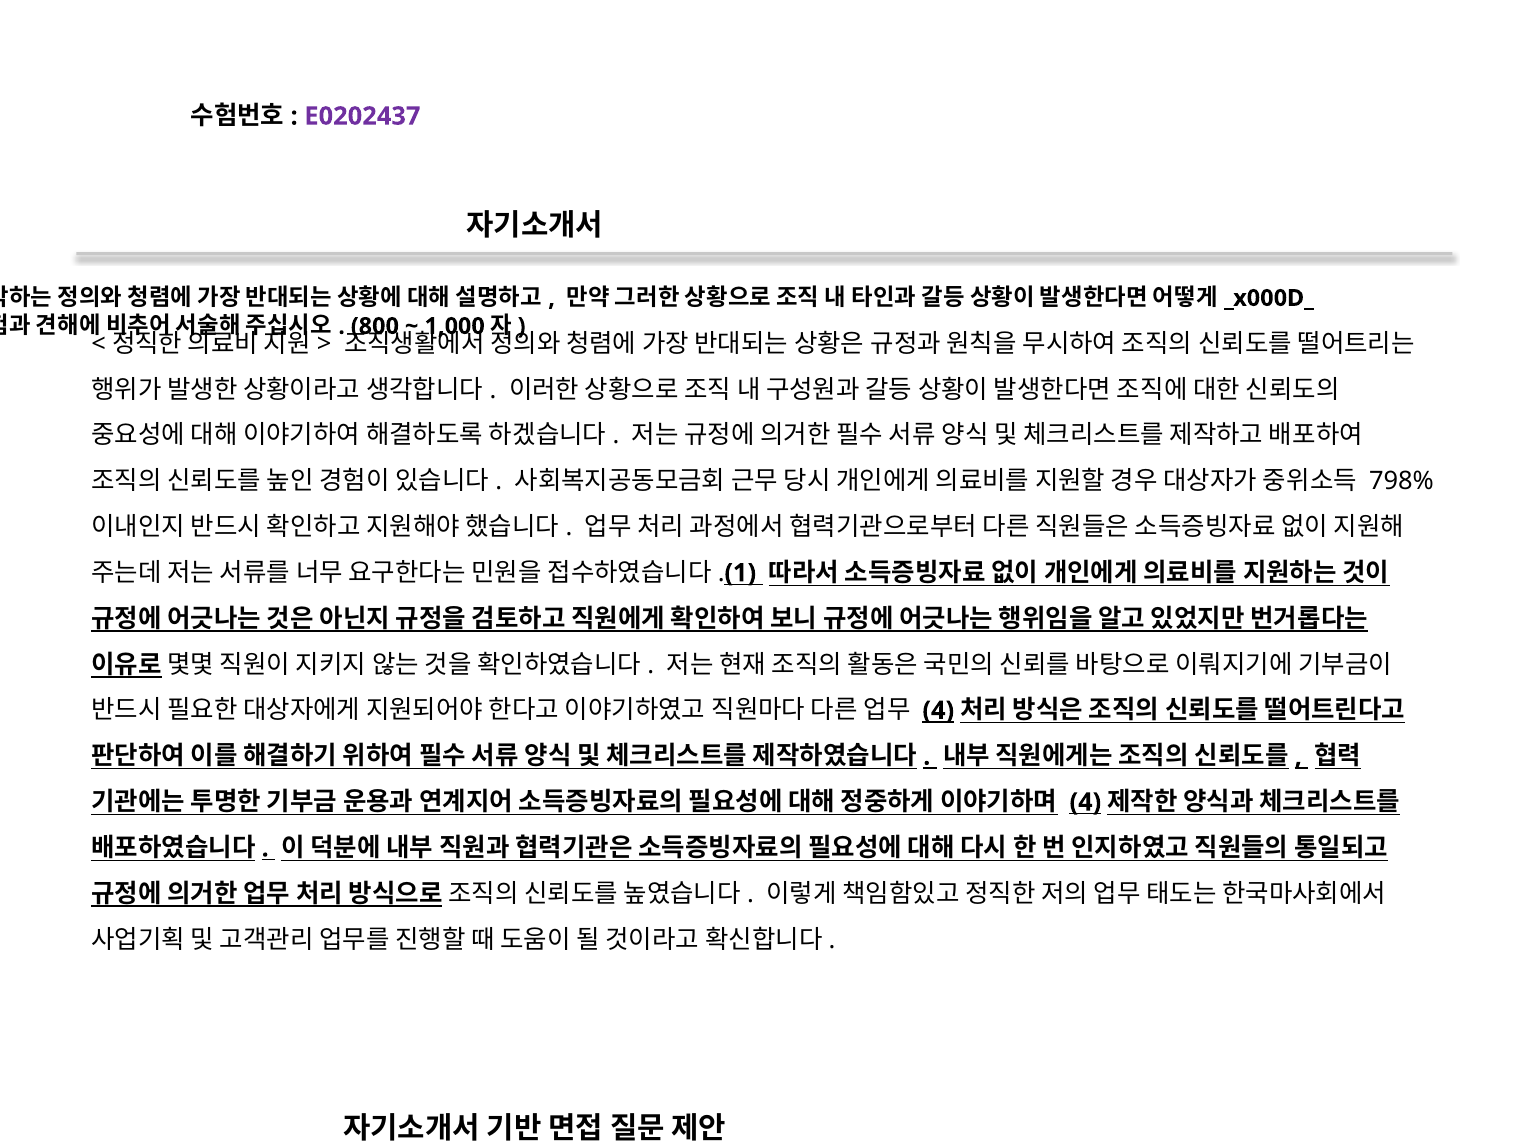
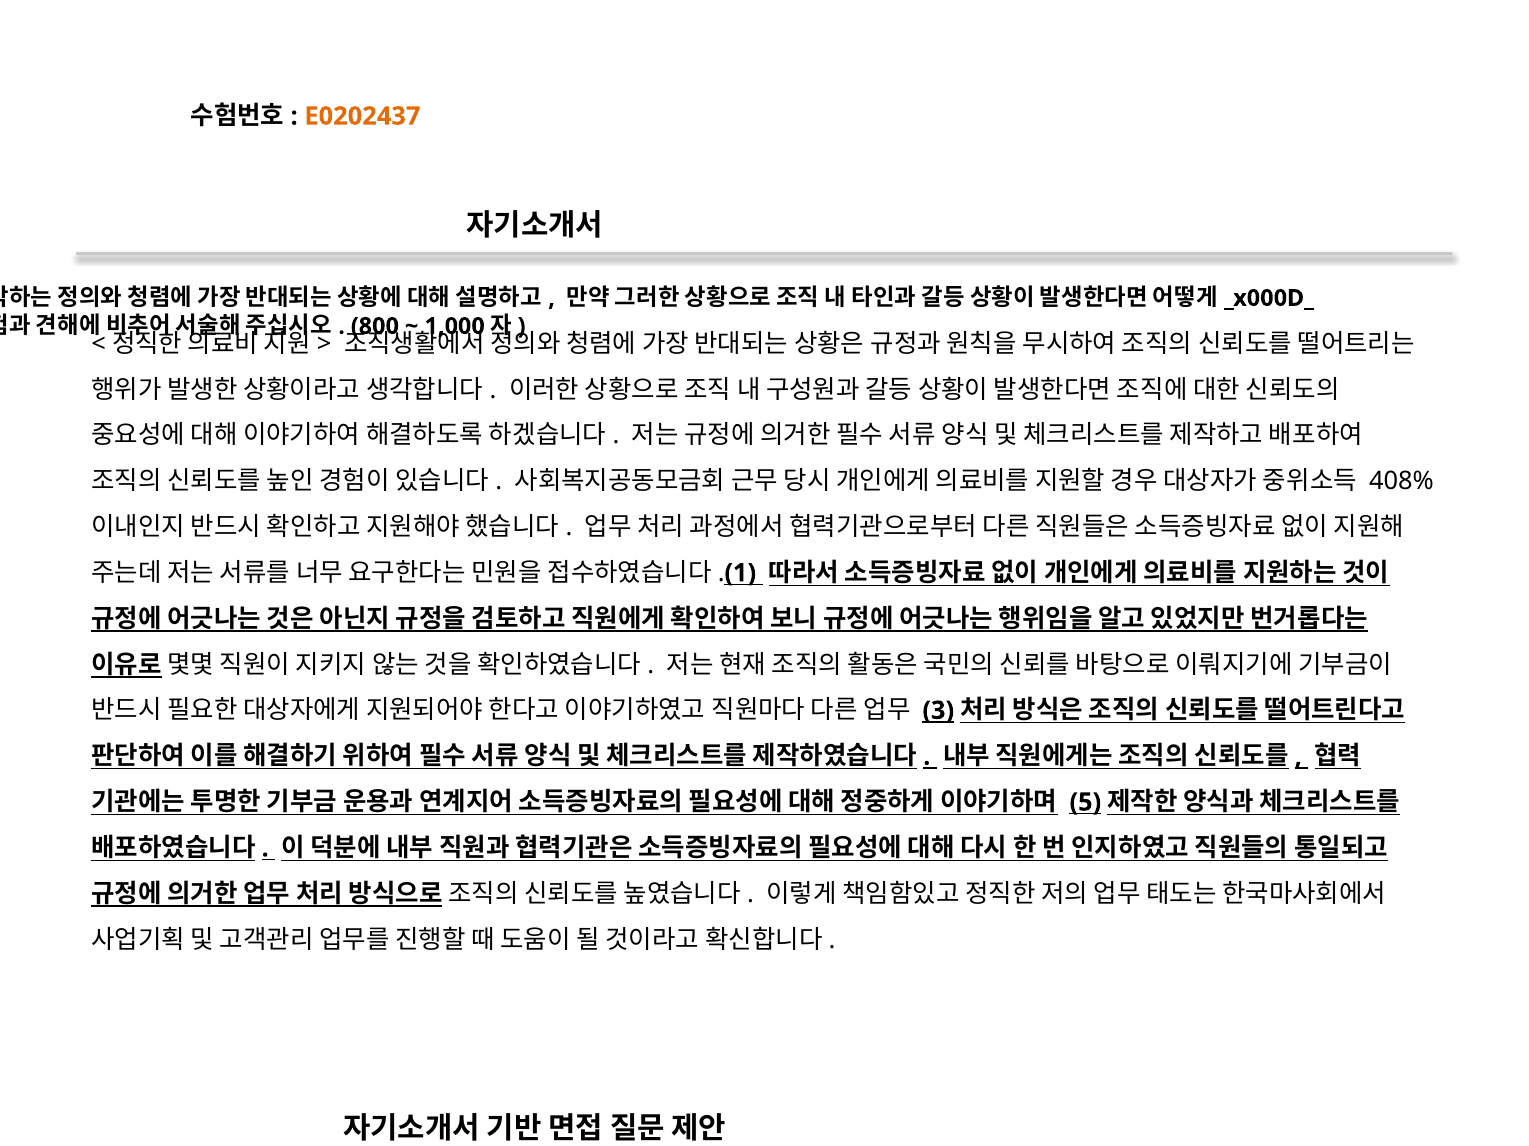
E0202437 colour: purple -> orange
798%: 798% -> 408%
4 at (938, 711): 4 -> 3
4 at (1085, 803): 4 -> 5
